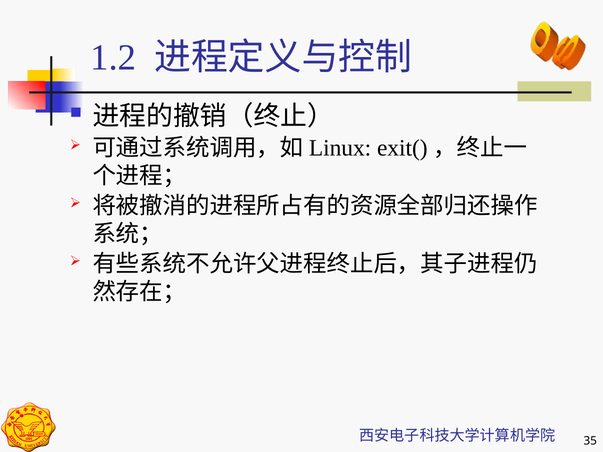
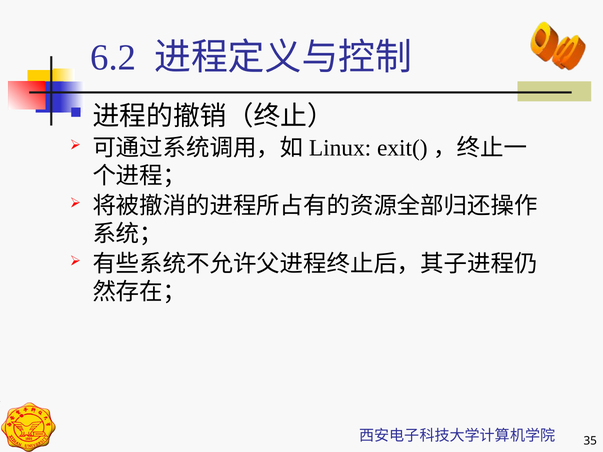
1.2: 1.2 -> 6.2
